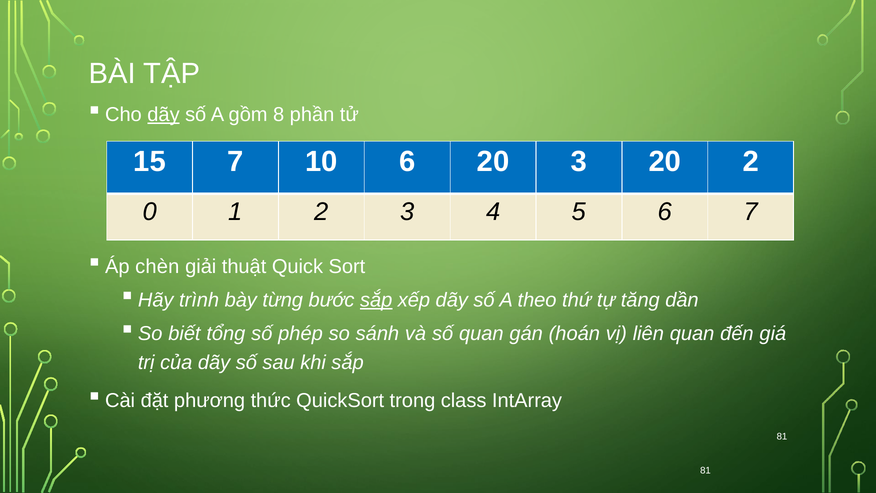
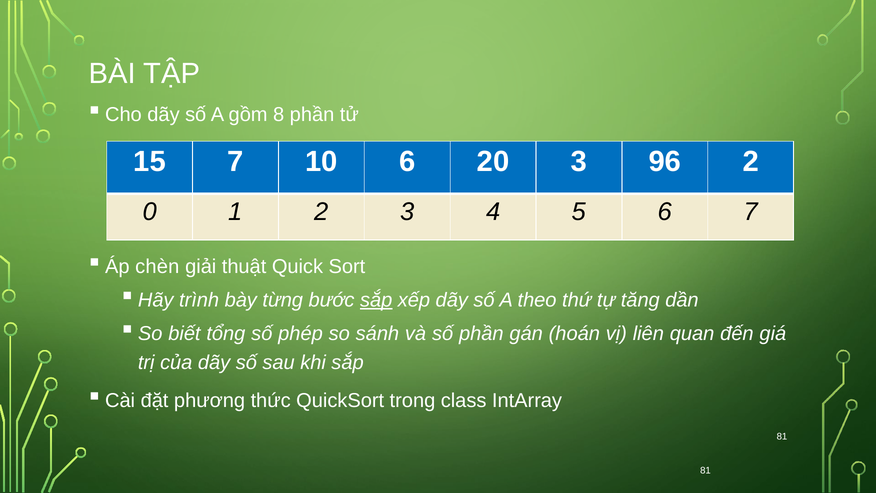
dãy at (164, 115) underline: present -> none
3 20: 20 -> 96
số quan: quan -> phần
